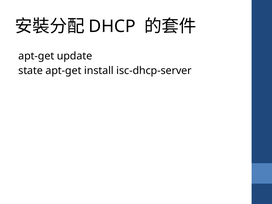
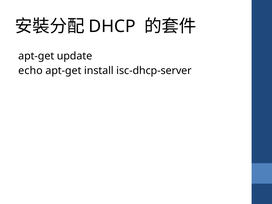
state: state -> echo
